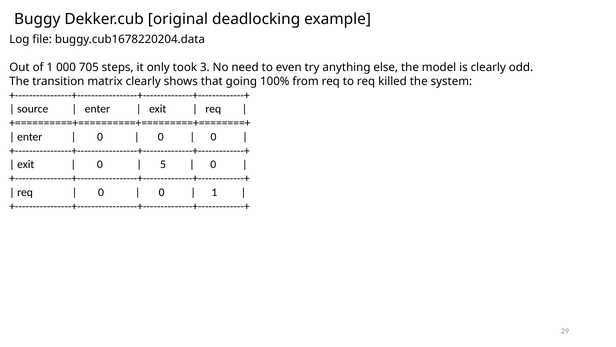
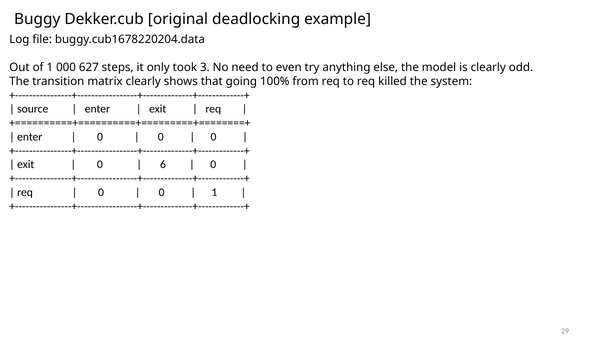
705: 705 -> 627
5: 5 -> 6
